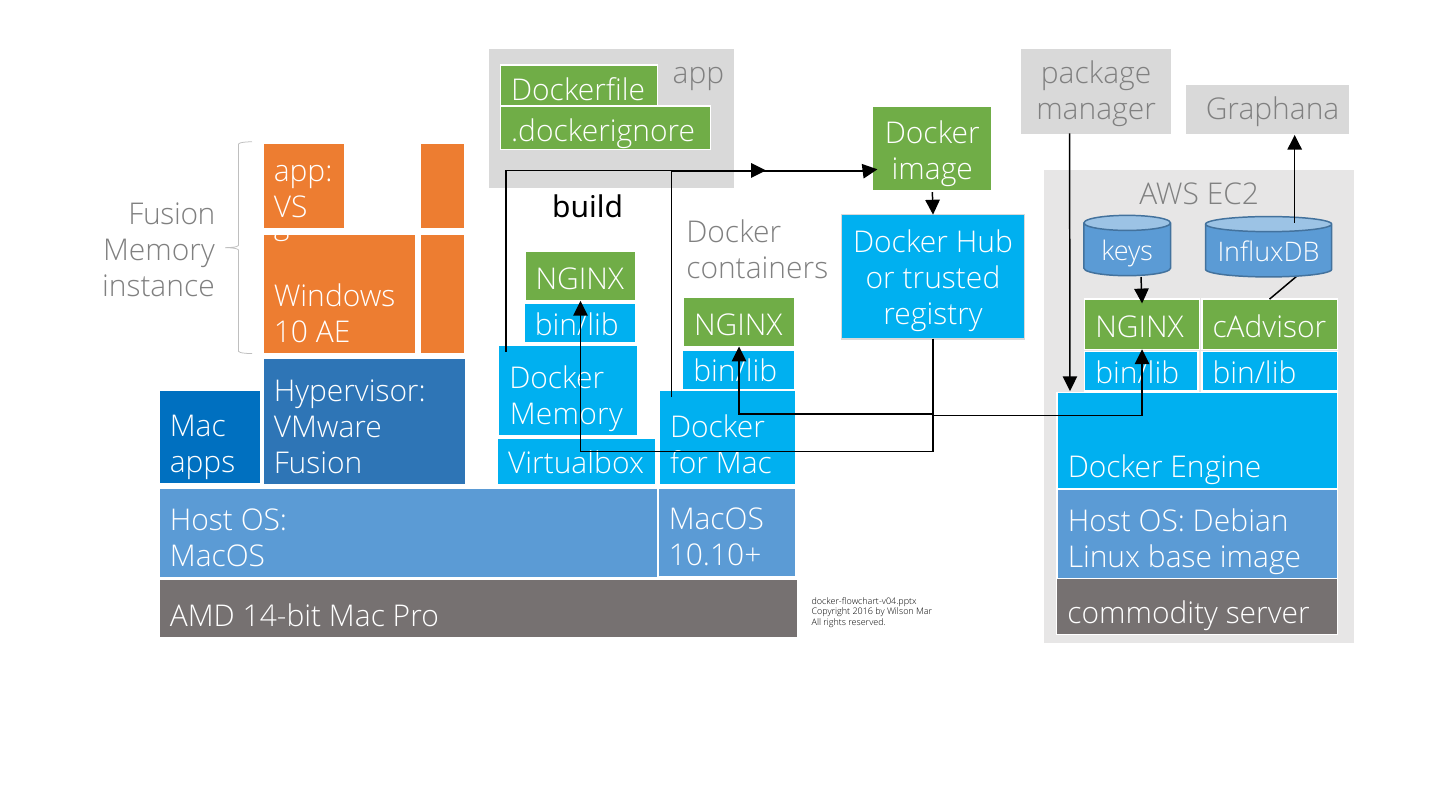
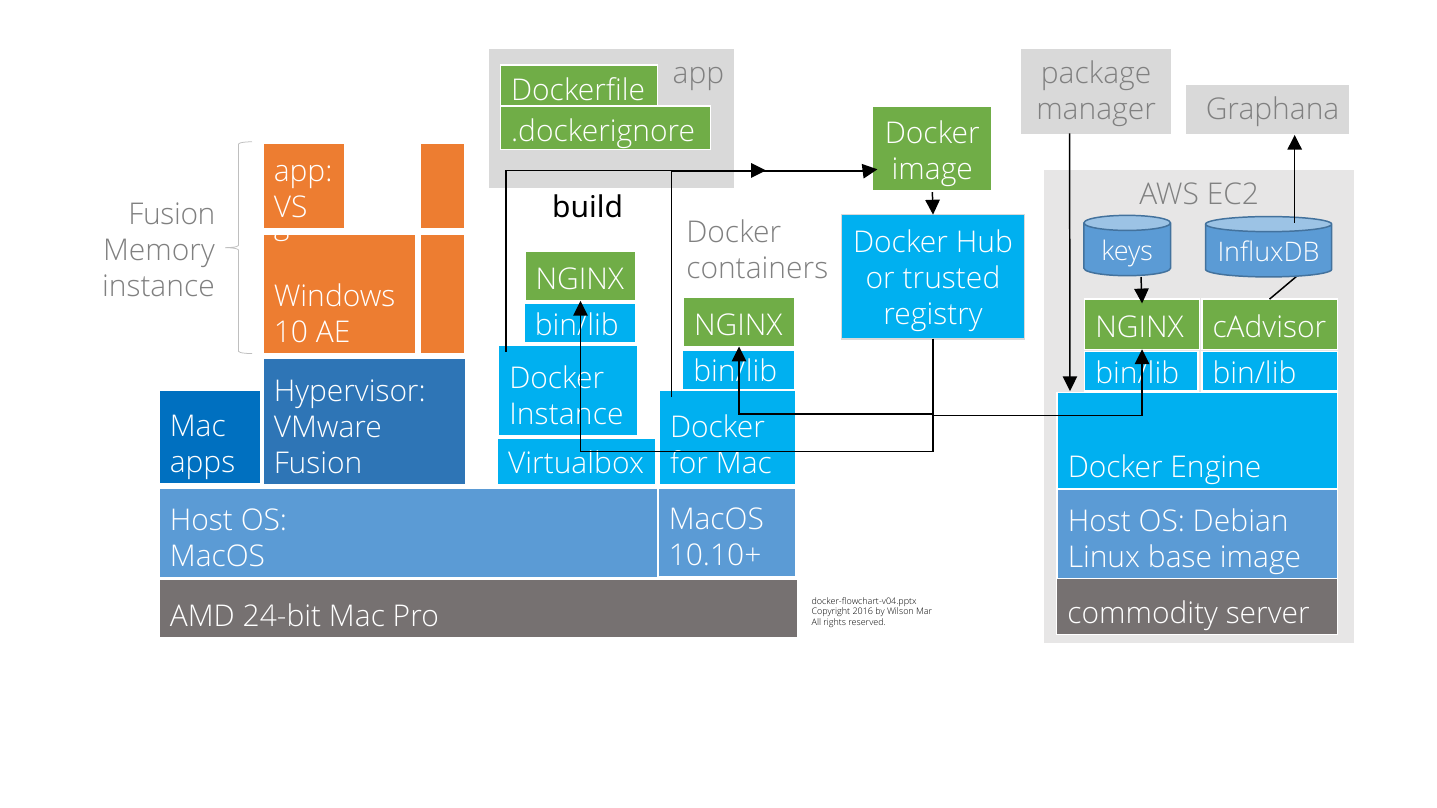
Memory at (566, 415): Memory -> Instance
14-bit: 14-bit -> 24-bit
